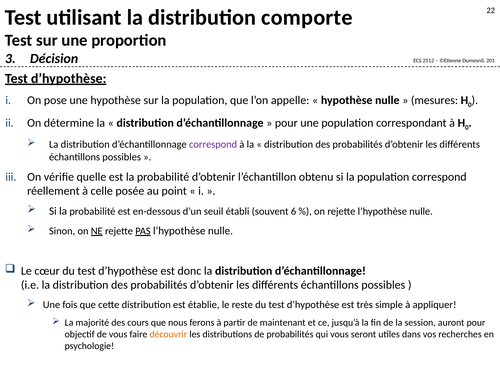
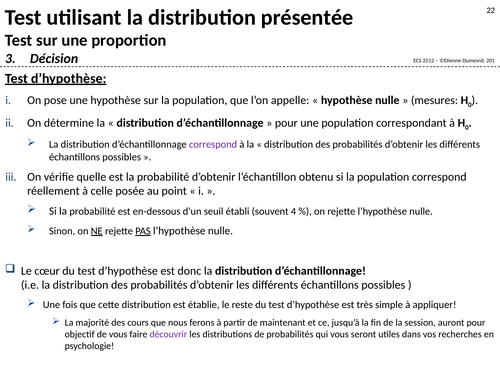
comporte: comporte -> présentée
6: 6 -> 4
découvrir colour: orange -> purple
